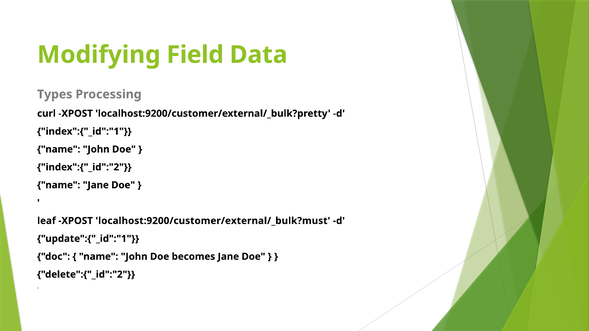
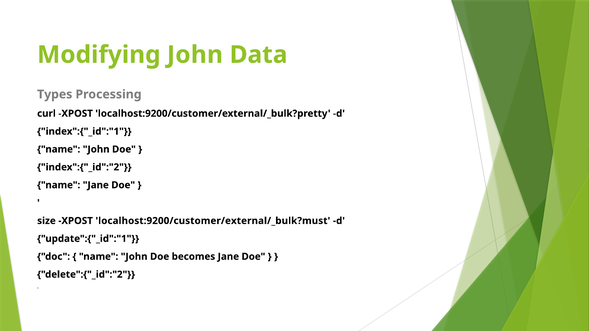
Modifying Field: Field -> John
leaf: leaf -> size
